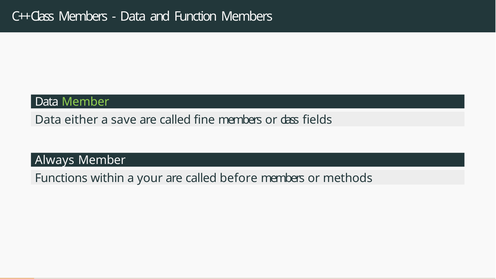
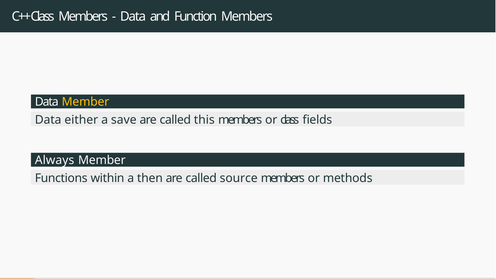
Member at (85, 102) colour: light green -> yellow
fine: fine -> this
your: your -> then
before: before -> source
